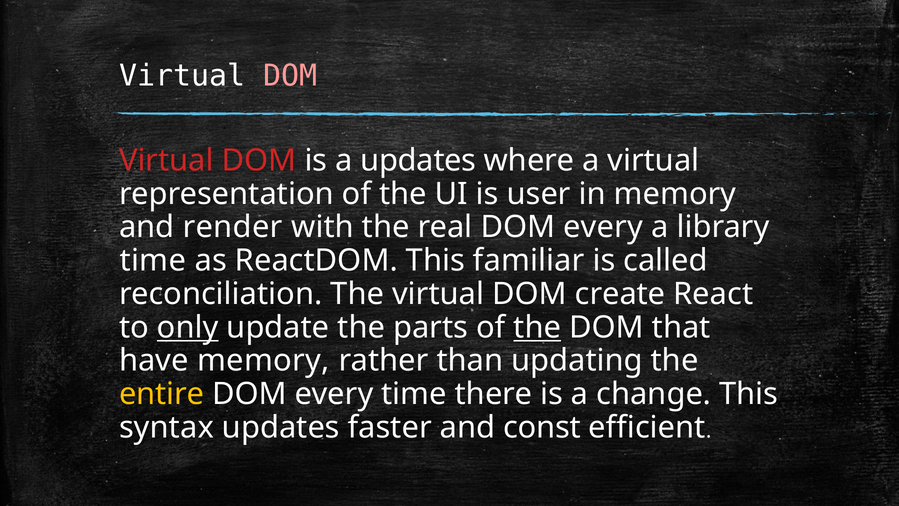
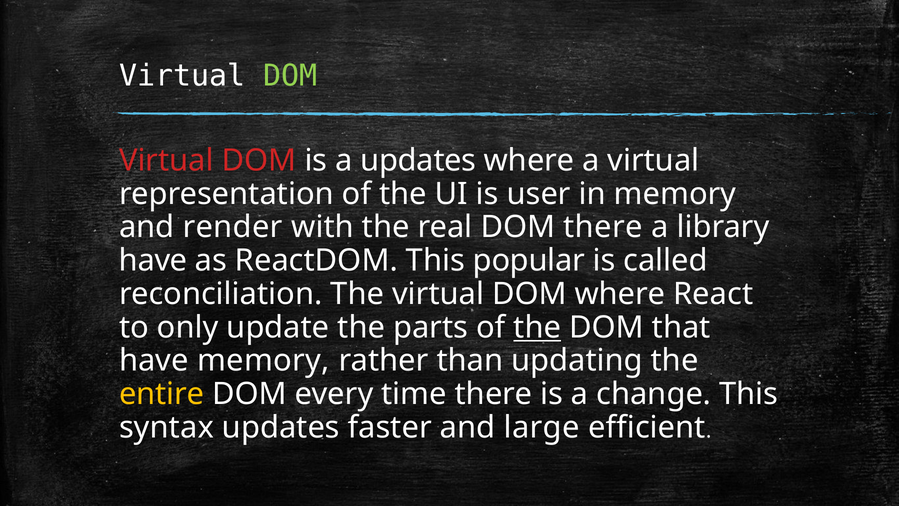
DOM at (290, 76) colour: pink -> light green
real DOM every: every -> there
time at (153, 261): time -> have
familiar: familiar -> popular
DOM create: create -> where
only underline: present -> none
const: const -> large
